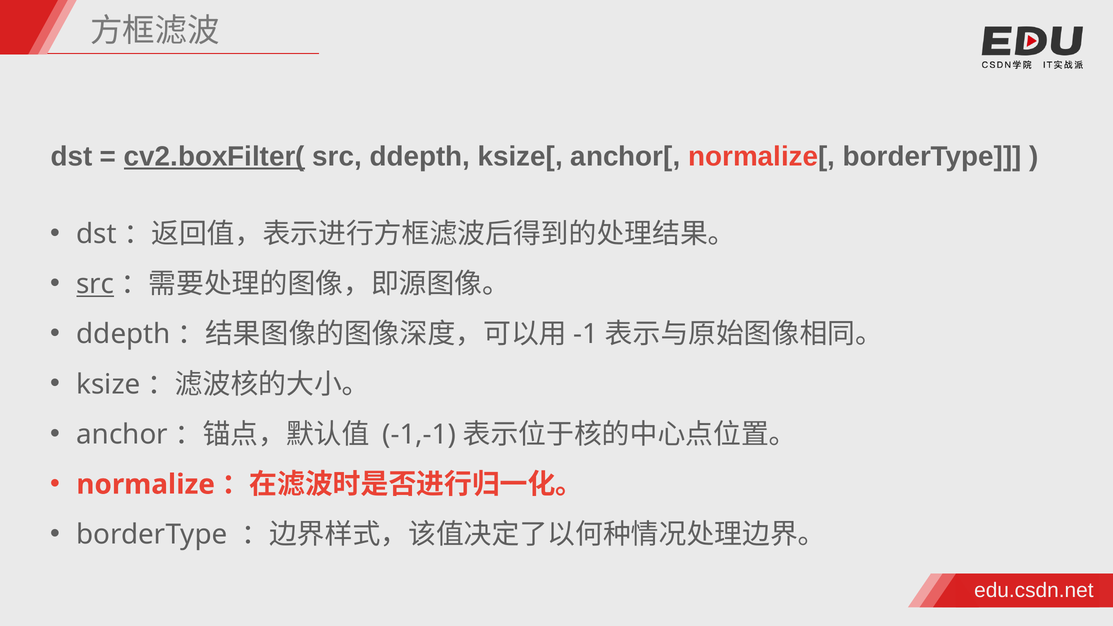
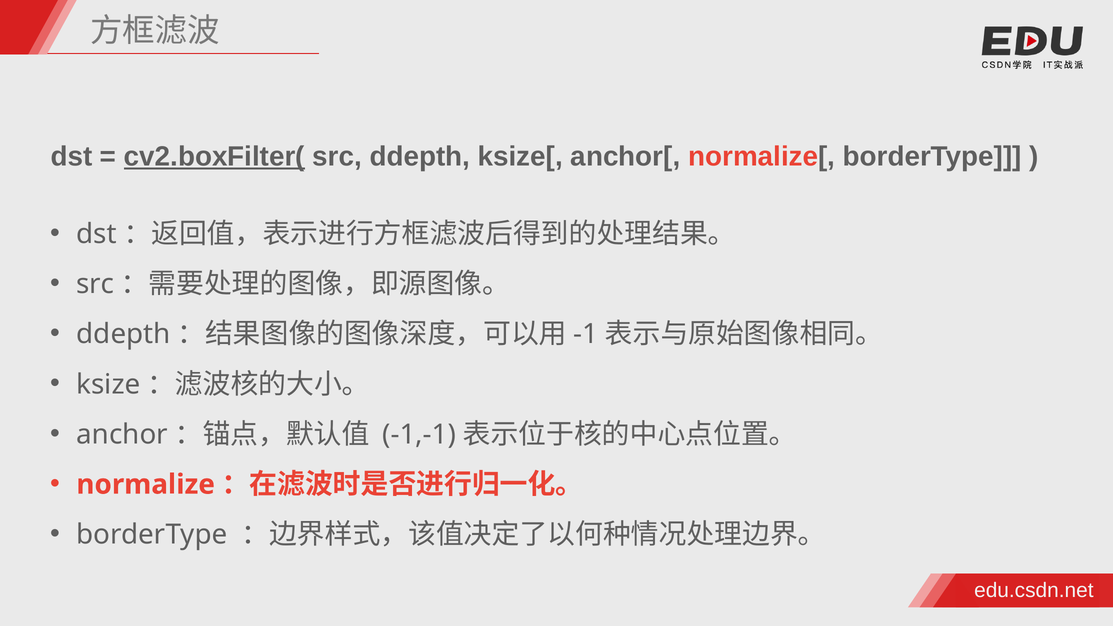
src at (95, 284) underline: present -> none
